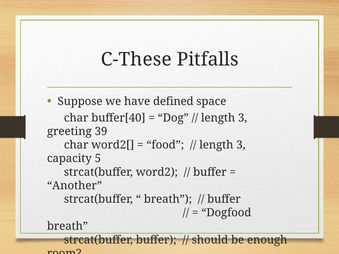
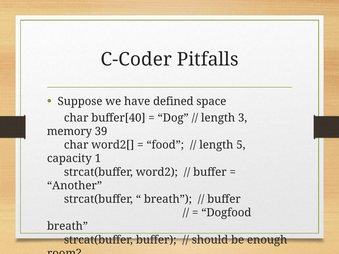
C-These: C-These -> C-Coder
greeting: greeting -> memory
3 at (241, 145): 3 -> 5
5: 5 -> 1
